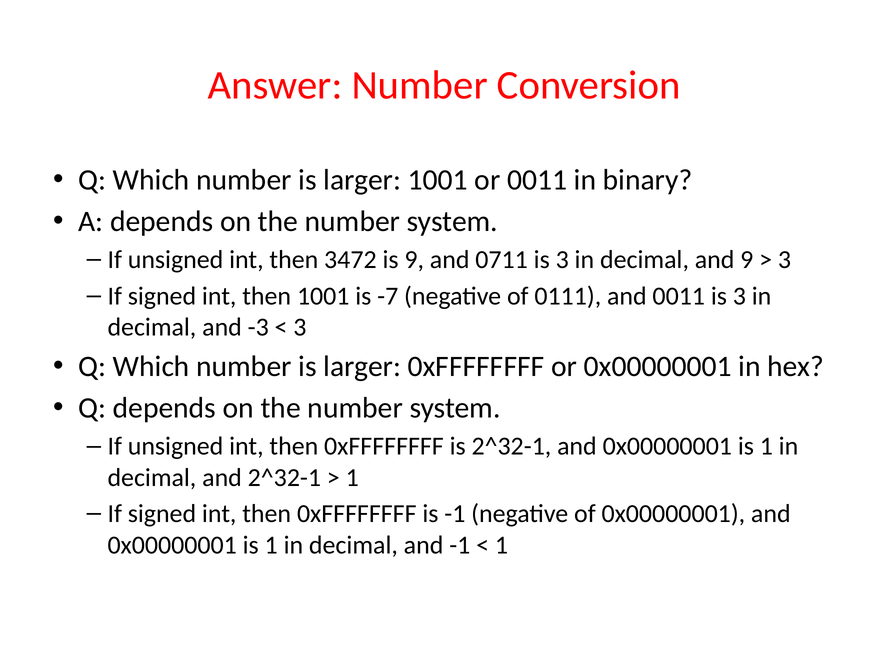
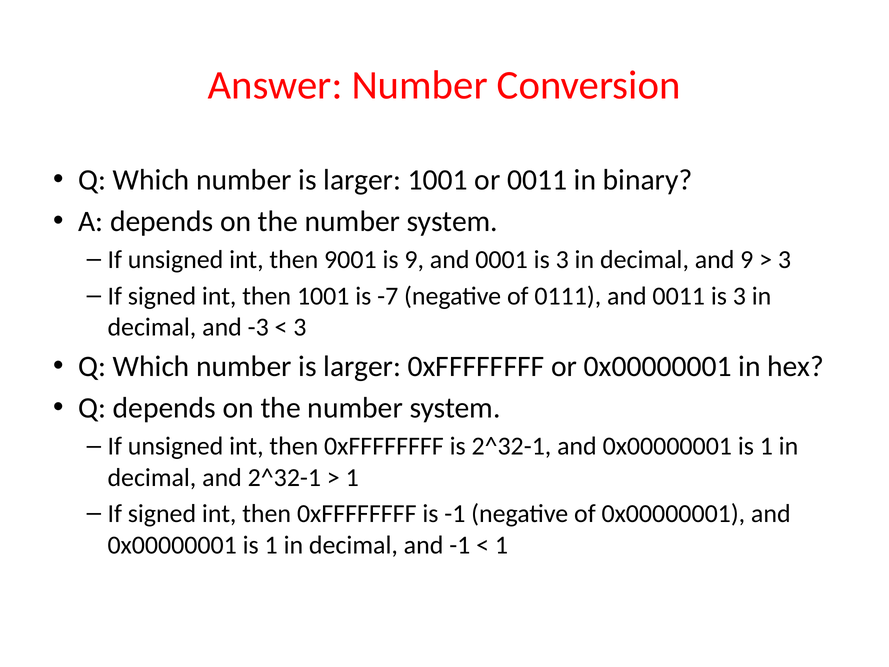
3472: 3472 -> 9001
0711: 0711 -> 0001
